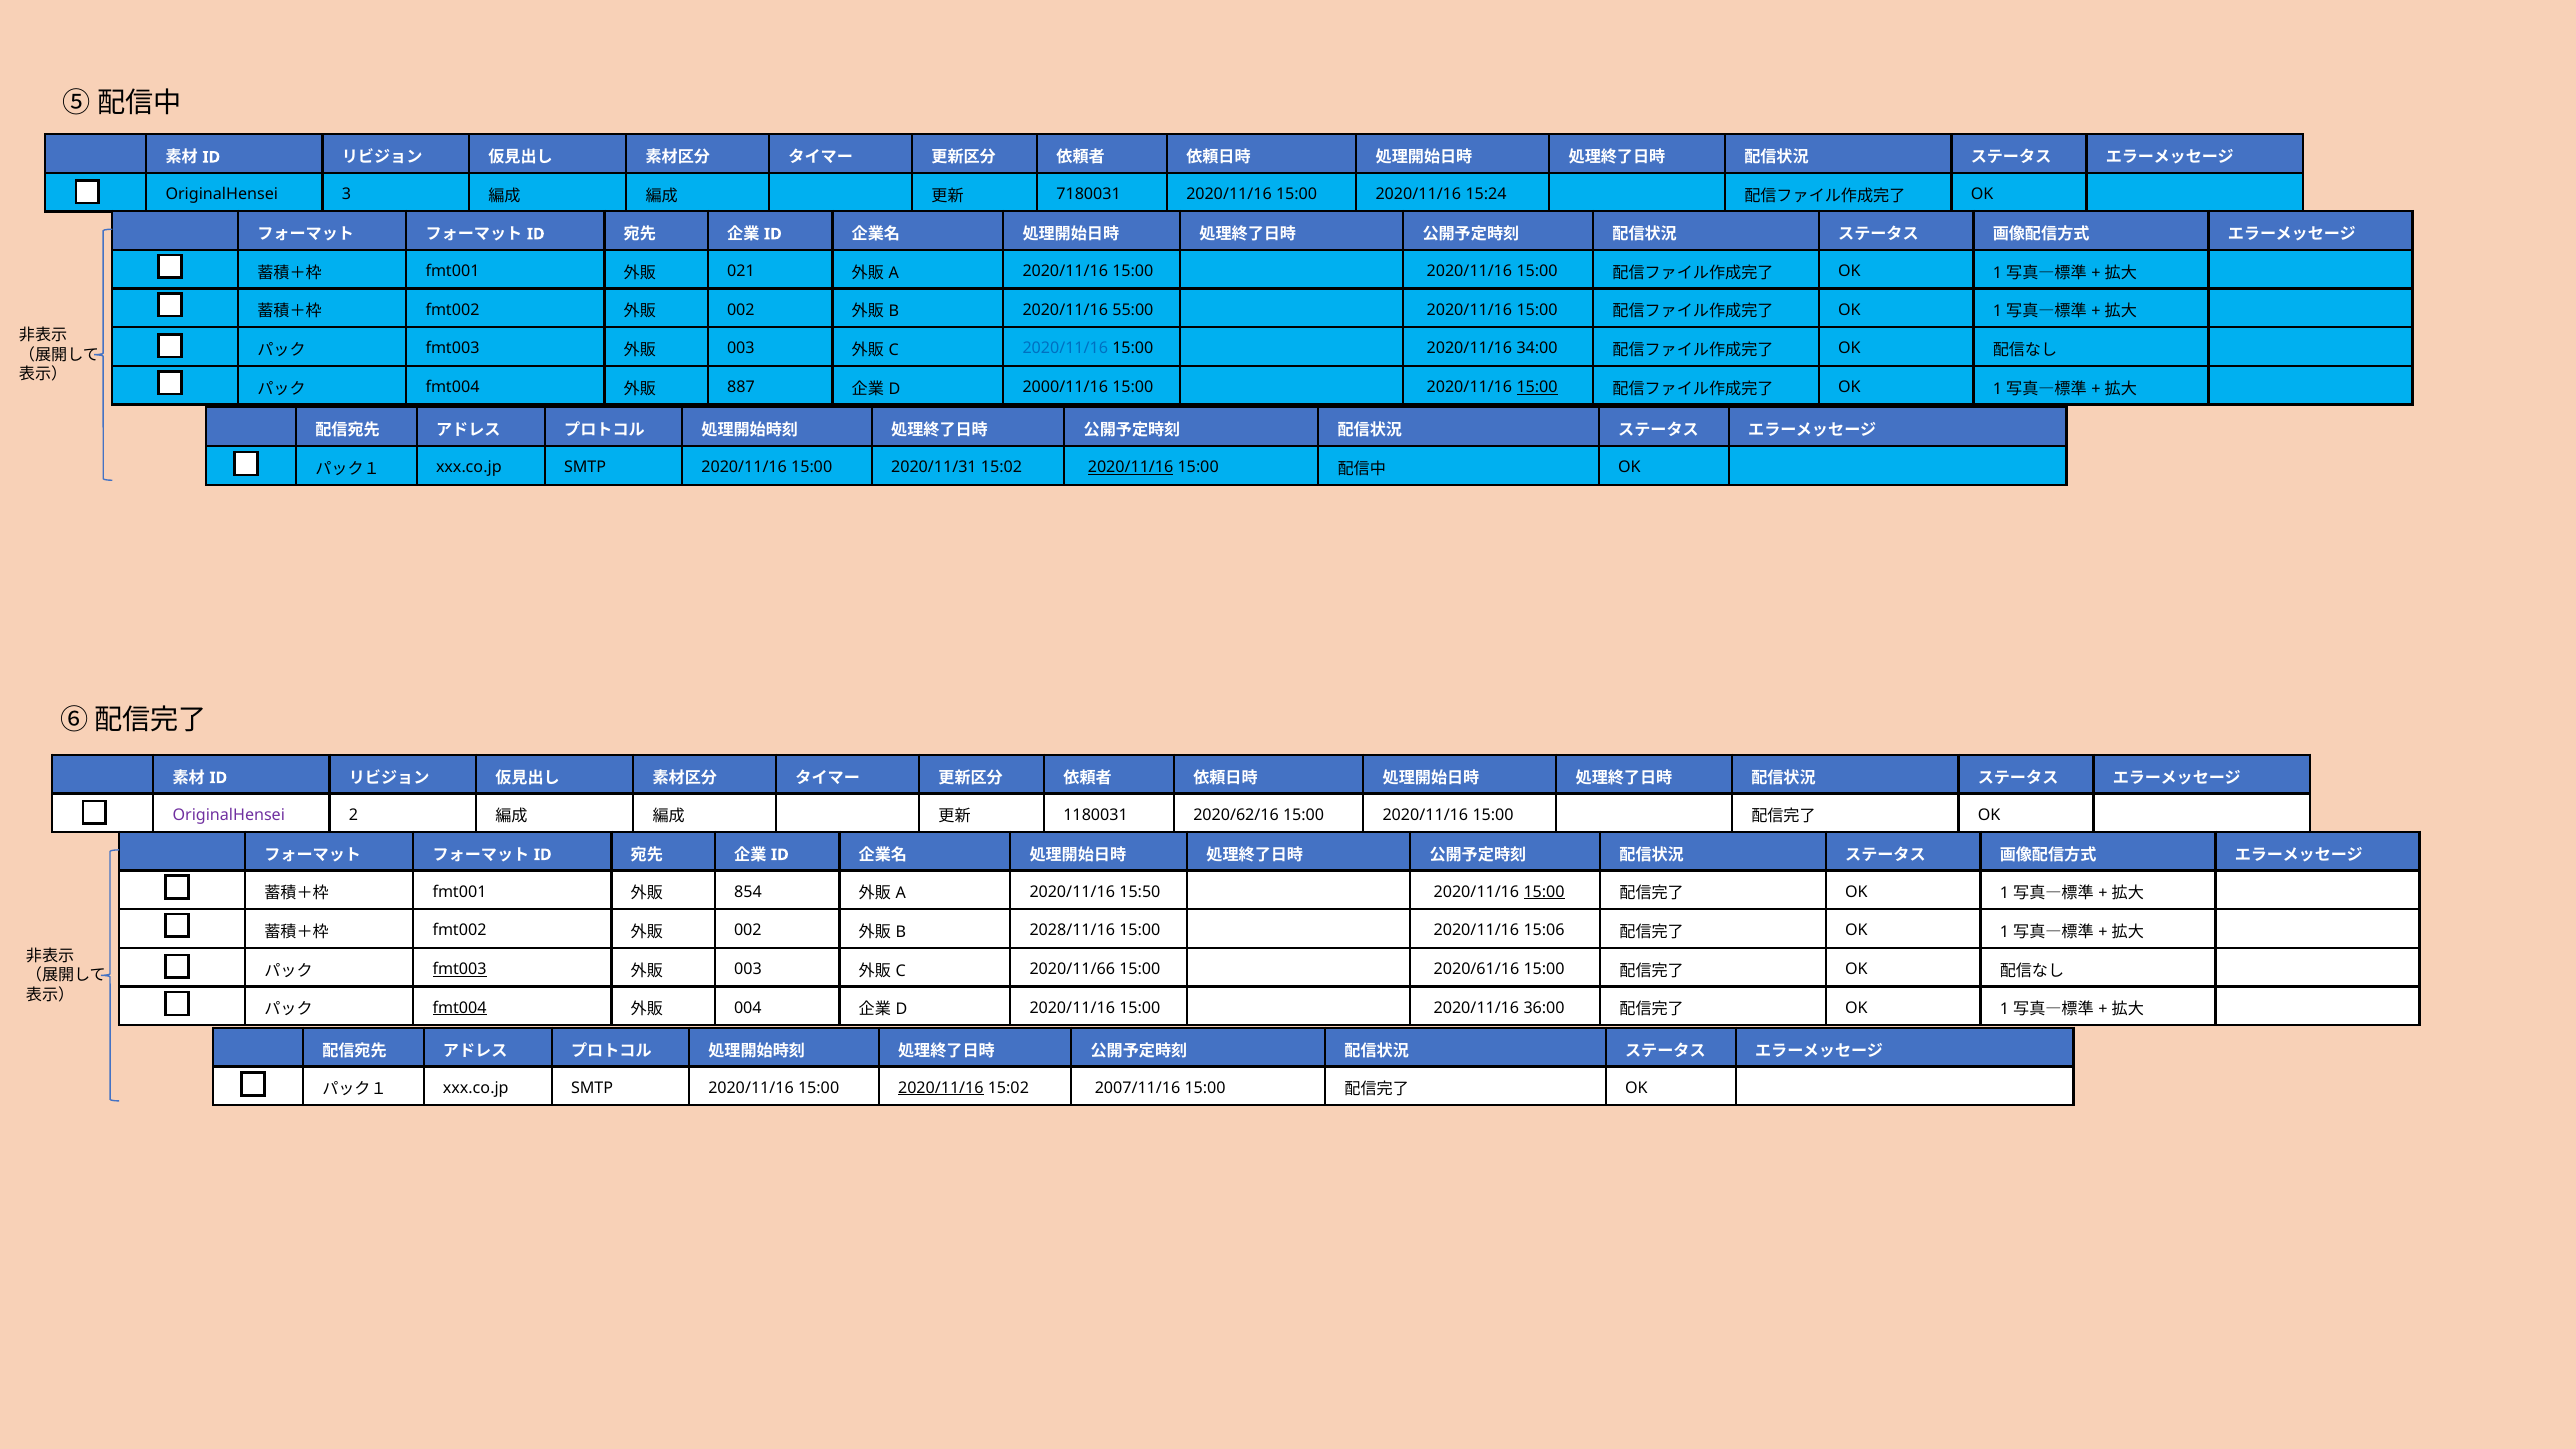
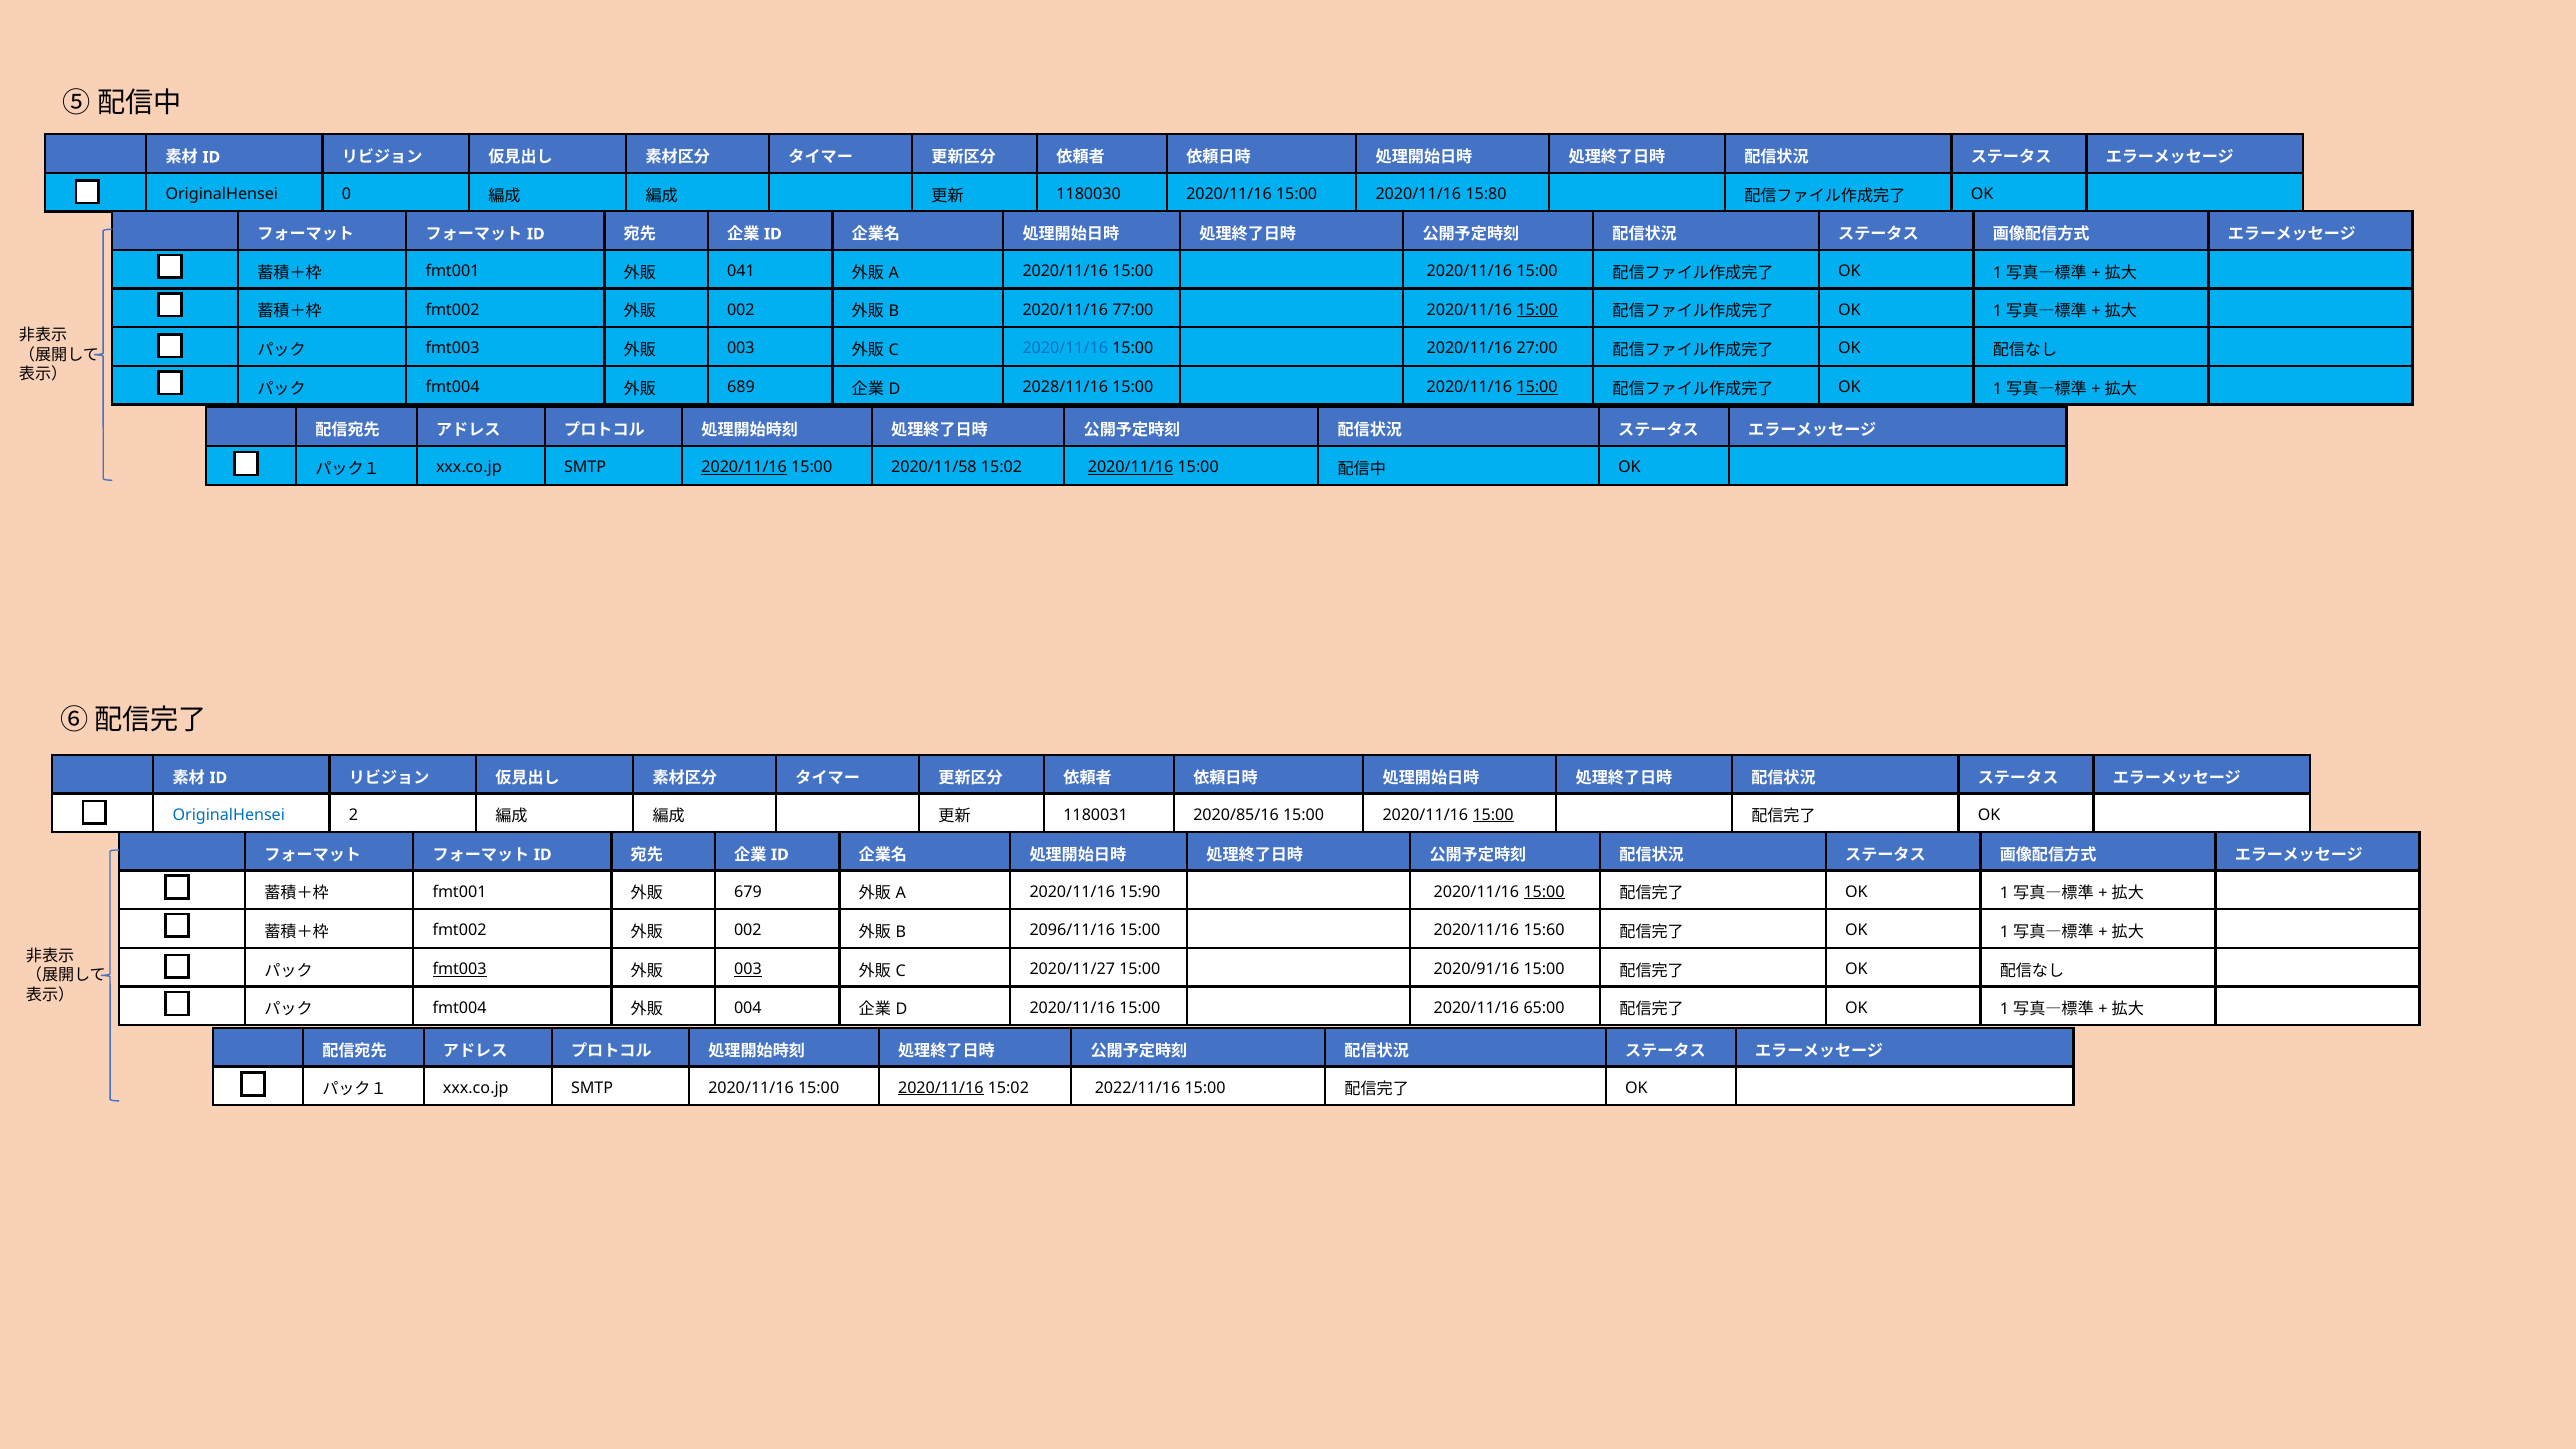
3: 3 -> 0
7180031: 7180031 -> 1180030
15:24: 15:24 -> 15:80
021: 021 -> 041
55:00: 55:00 -> 77:00
15:00 at (1537, 310) underline: none -> present
34:00: 34:00 -> 27:00
887: 887 -> 689
2000/11/16: 2000/11/16 -> 2028/11/16
2020/11/16 at (744, 467) underline: none -> present
2020/11/31: 2020/11/31 -> 2020/11/58
OriginalHensei at (229, 815) colour: purple -> blue
2020/62/16: 2020/62/16 -> 2020/85/16
15:00 at (1493, 815) underline: none -> present
854: 854 -> 679
15:50: 15:50 -> 15:90
2028/11/16: 2028/11/16 -> 2096/11/16
15:06: 15:06 -> 15:60
003 at (748, 969) underline: none -> present
2020/11/66: 2020/11/66 -> 2020/11/27
2020/61/16: 2020/61/16 -> 2020/91/16
fmt004 at (460, 1008) underline: present -> none
36:00: 36:00 -> 65:00
2007/11/16: 2007/11/16 -> 2022/11/16
